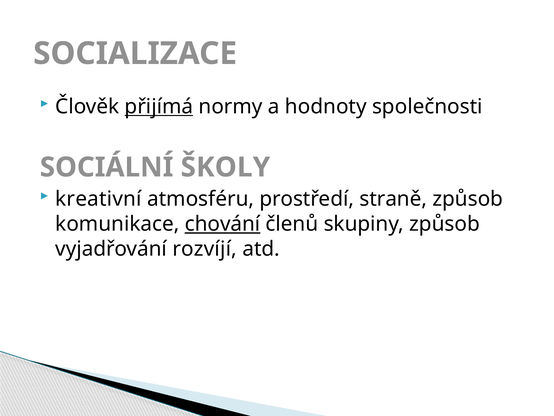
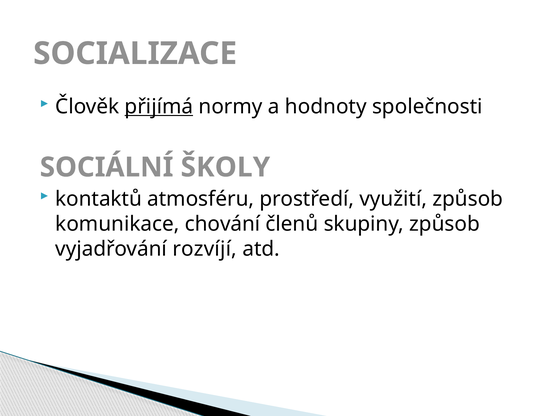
kreativní: kreativní -> kontaktů
straně: straně -> využití
chování underline: present -> none
